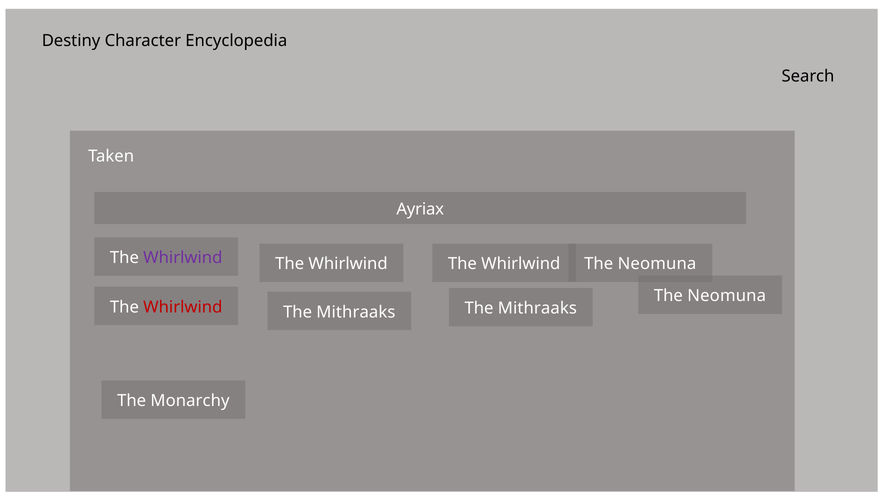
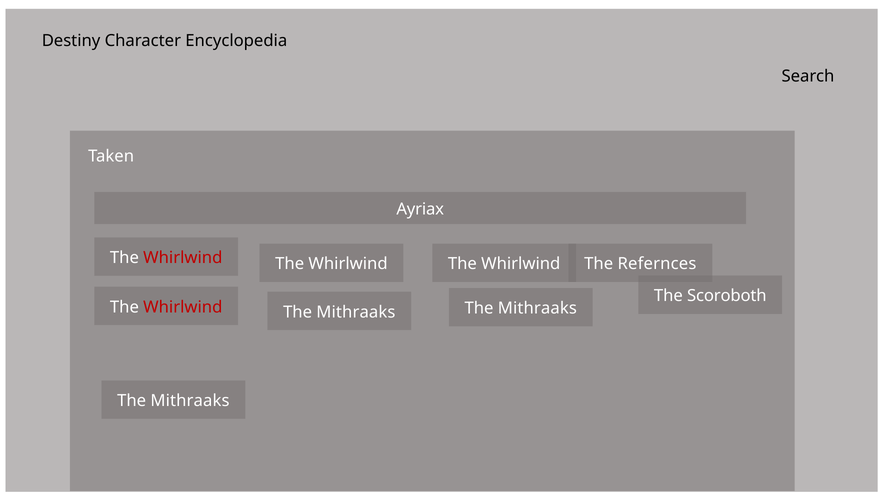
Whirlwind at (183, 258) colour: purple -> red
Whirlwind The Neomuna: Neomuna -> Refernces
Neomuna at (727, 296): Neomuna -> Scoroboth
Monarchy at (190, 401): Monarchy -> Mithraaks
